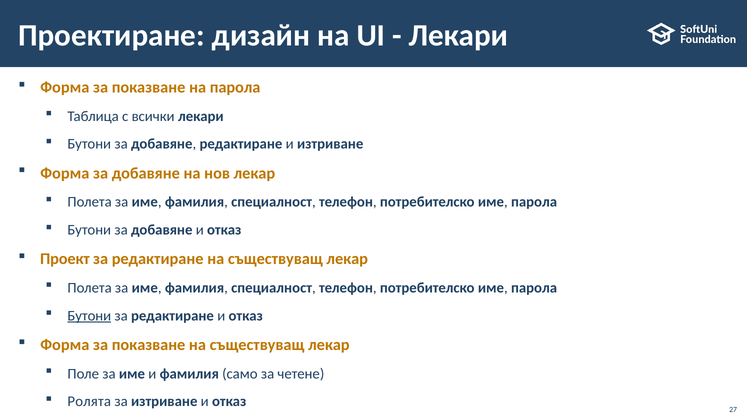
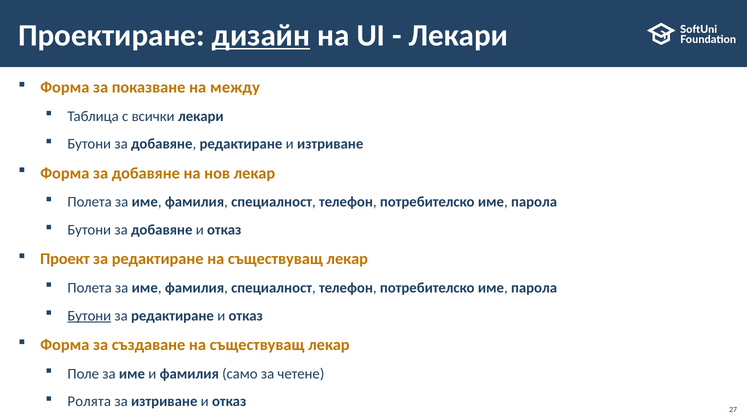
дизайн underline: none -> present
на парола: парола -> между
показване at (149, 345): показване -> създаване
